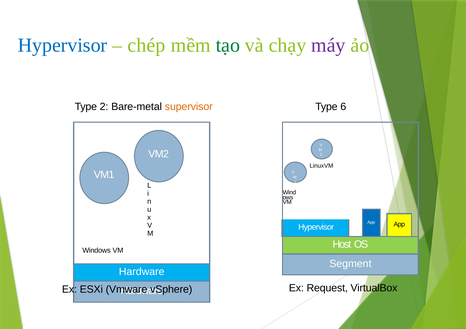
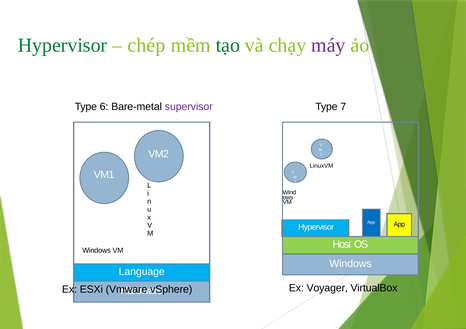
Hypervisor at (62, 45) colour: blue -> green
Type 2: 2 -> 6
supervisor colour: orange -> purple
6: 6 -> 7
Segment at (350, 264): Segment -> Windows
Hardware at (142, 272): Hardware -> Language
Request: Request -> Voyager
